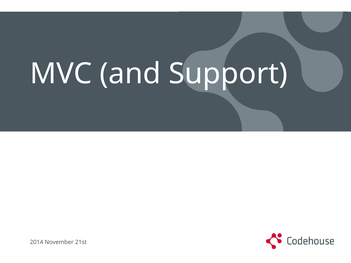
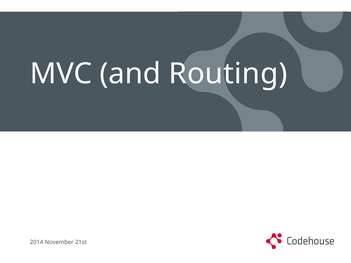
Support: Support -> Routing
